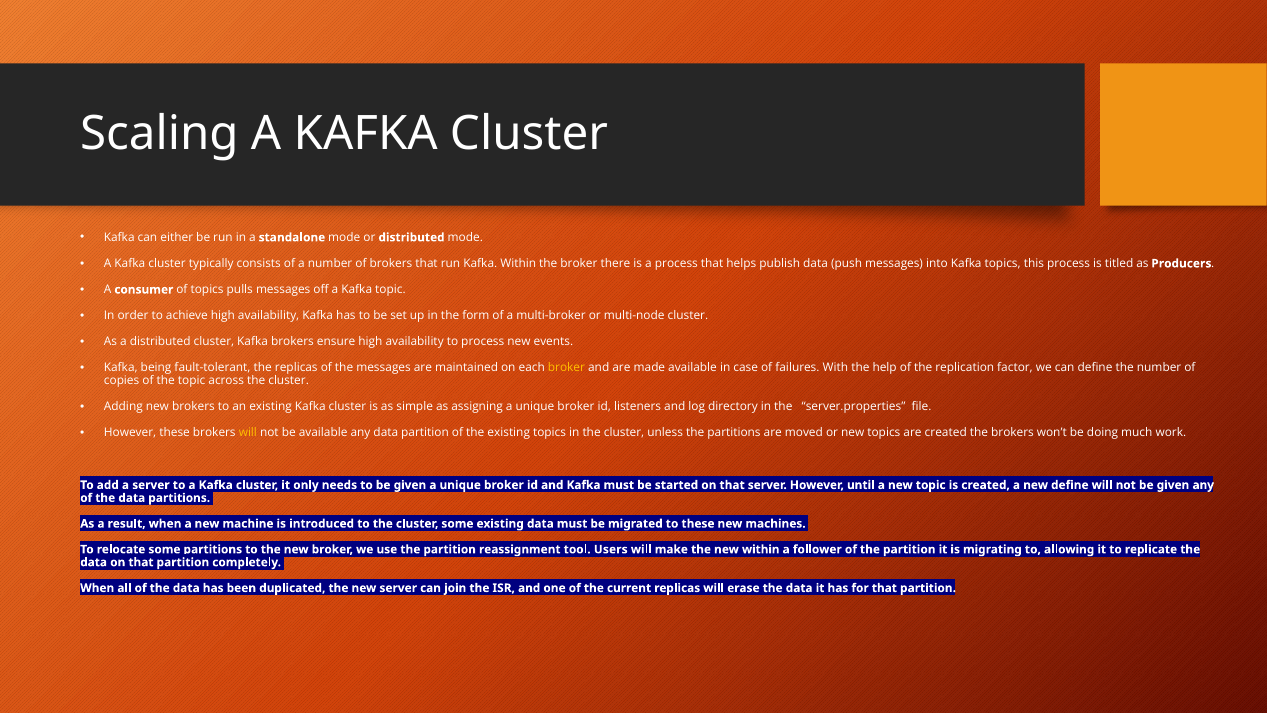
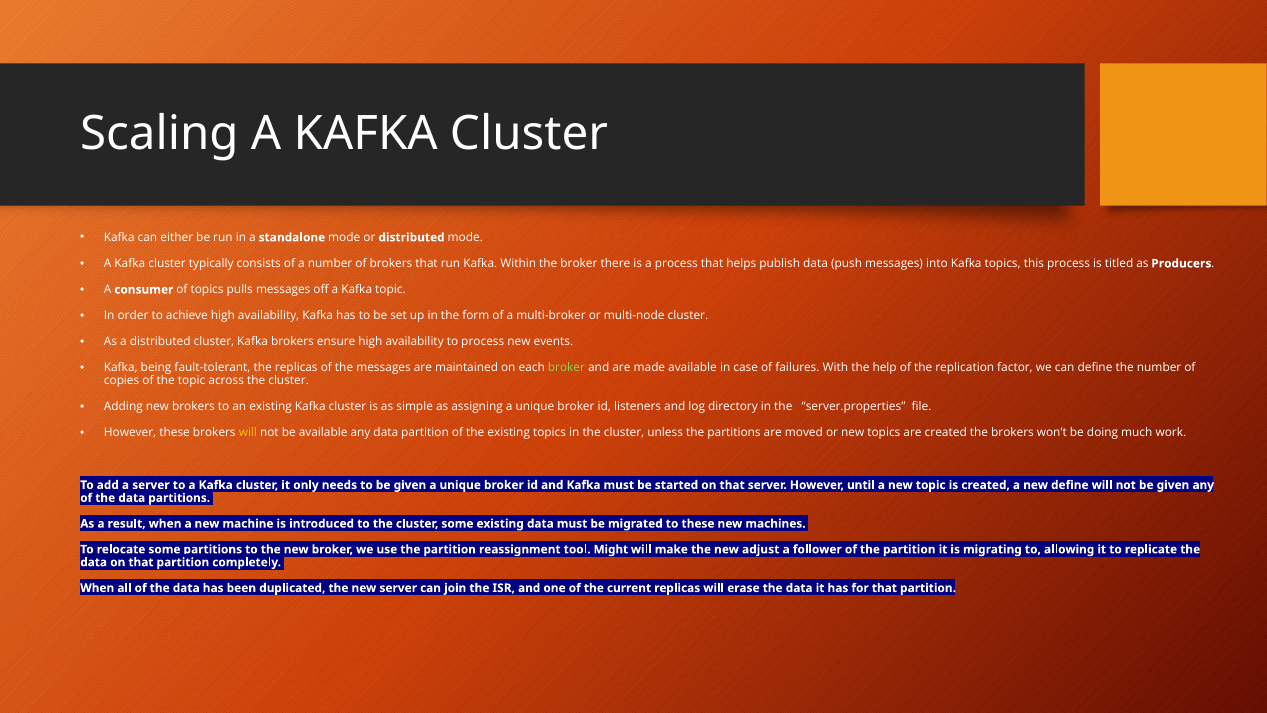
broker at (566, 368) colour: yellow -> light green
Users: Users -> Might
new within: within -> adjust
